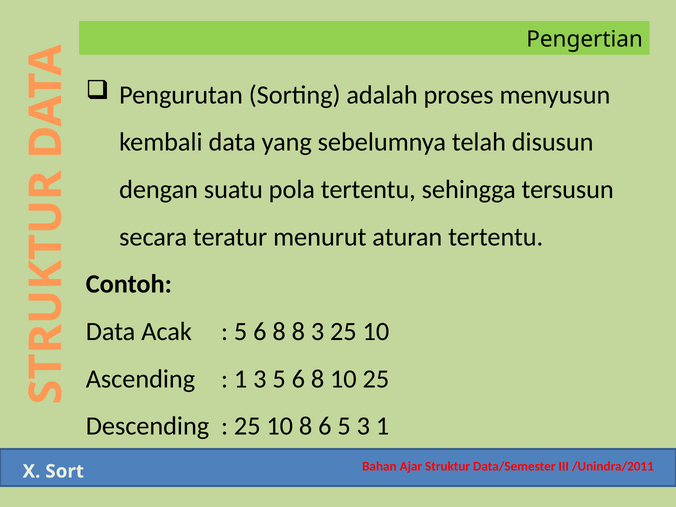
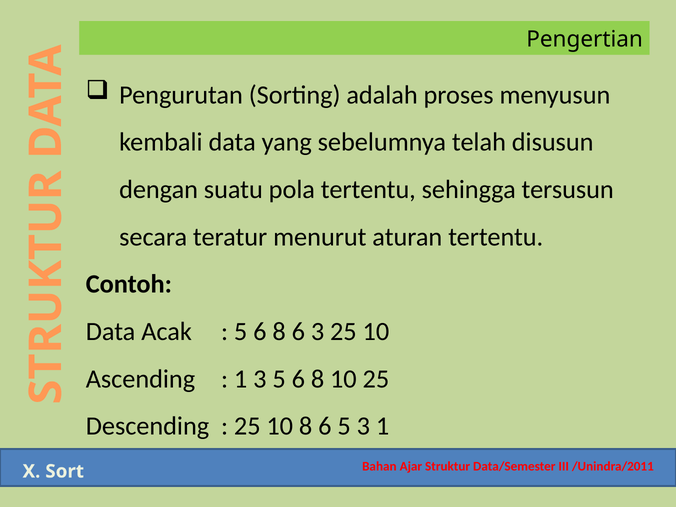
6 8 8: 8 -> 6
